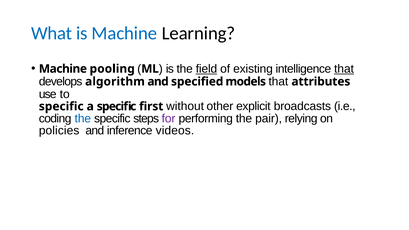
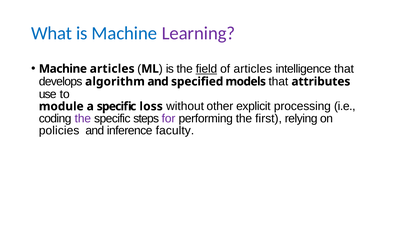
Learning colour: black -> purple
Machine pooling: pooling -> articles
of existing: existing -> articles
that at (344, 69) underline: present -> none
specific at (61, 106): specific -> module
first: first -> loss
broadcasts: broadcasts -> processing
the at (83, 118) colour: blue -> purple
pair: pair -> first
videos: videos -> faculty
